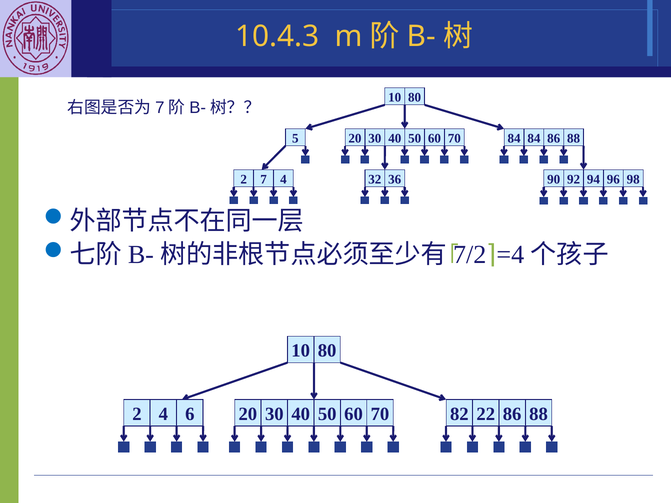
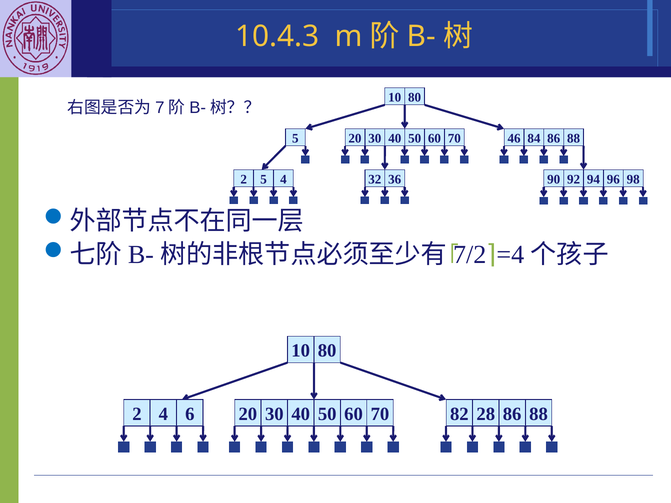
70 84: 84 -> 46
2 7: 7 -> 5
22: 22 -> 28
